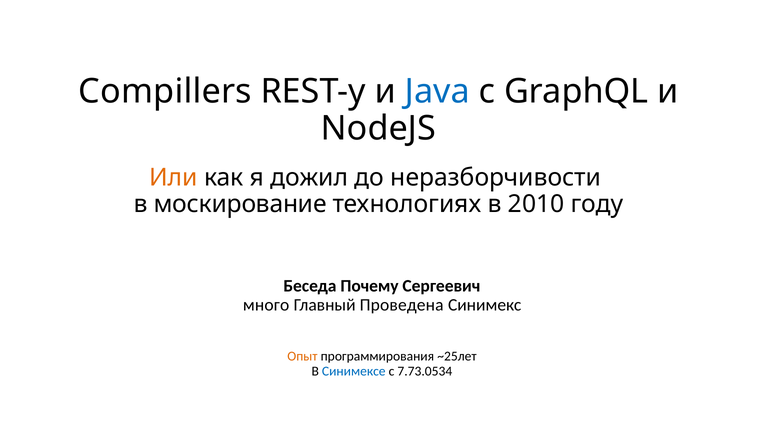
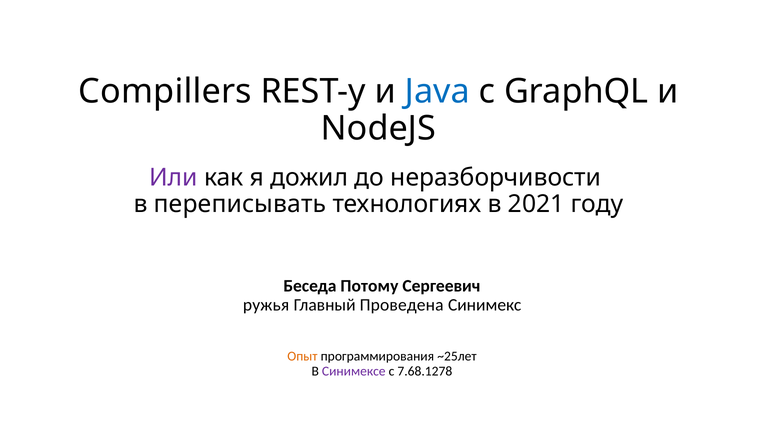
Или colour: orange -> purple
москирование: москирование -> переписывать
2010: 2010 -> 2021
Почему: Почему -> Потому
много: много -> ружья
Синимексе colour: blue -> purple
7.73.0534: 7.73.0534 -> 7.68.1278
